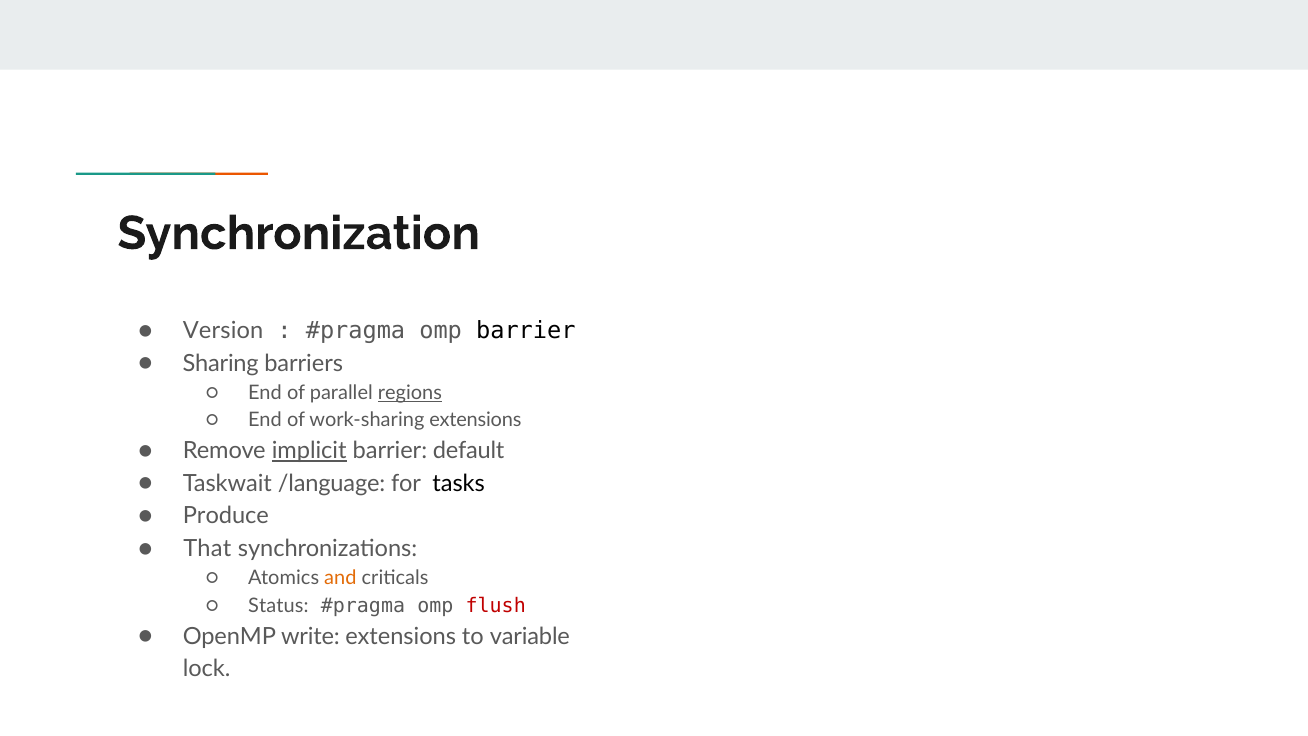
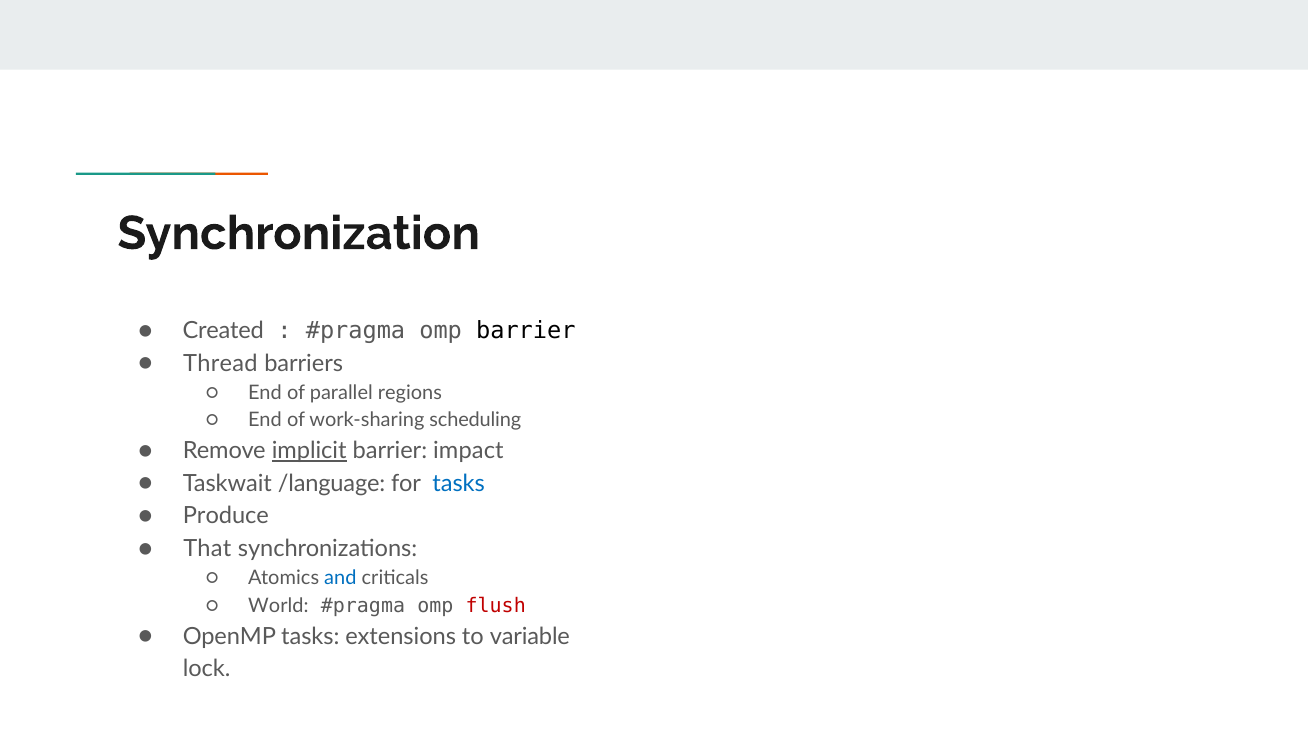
Version: Version -> Created
Sharing: Sharing -> Thread
regions underline: present -> none
work-sharing extensions: extensions -> scheduling
default: default -> impact
tasks at (459, 483) colour: black -> blue
and colour: orange -> blue
Status: Status -> World
OpenMP write: write -> tasks
